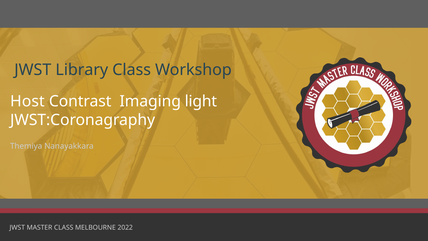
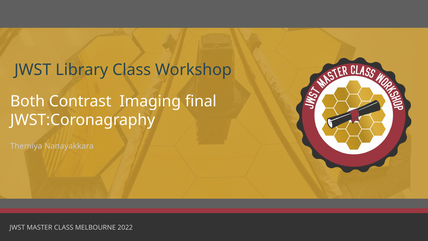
Host: Host -> Both
light: light -> final
